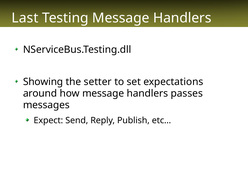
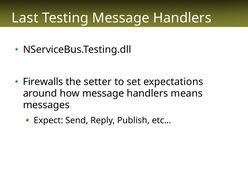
Showing: Showing -> Firewalls
passes: passes -> means
